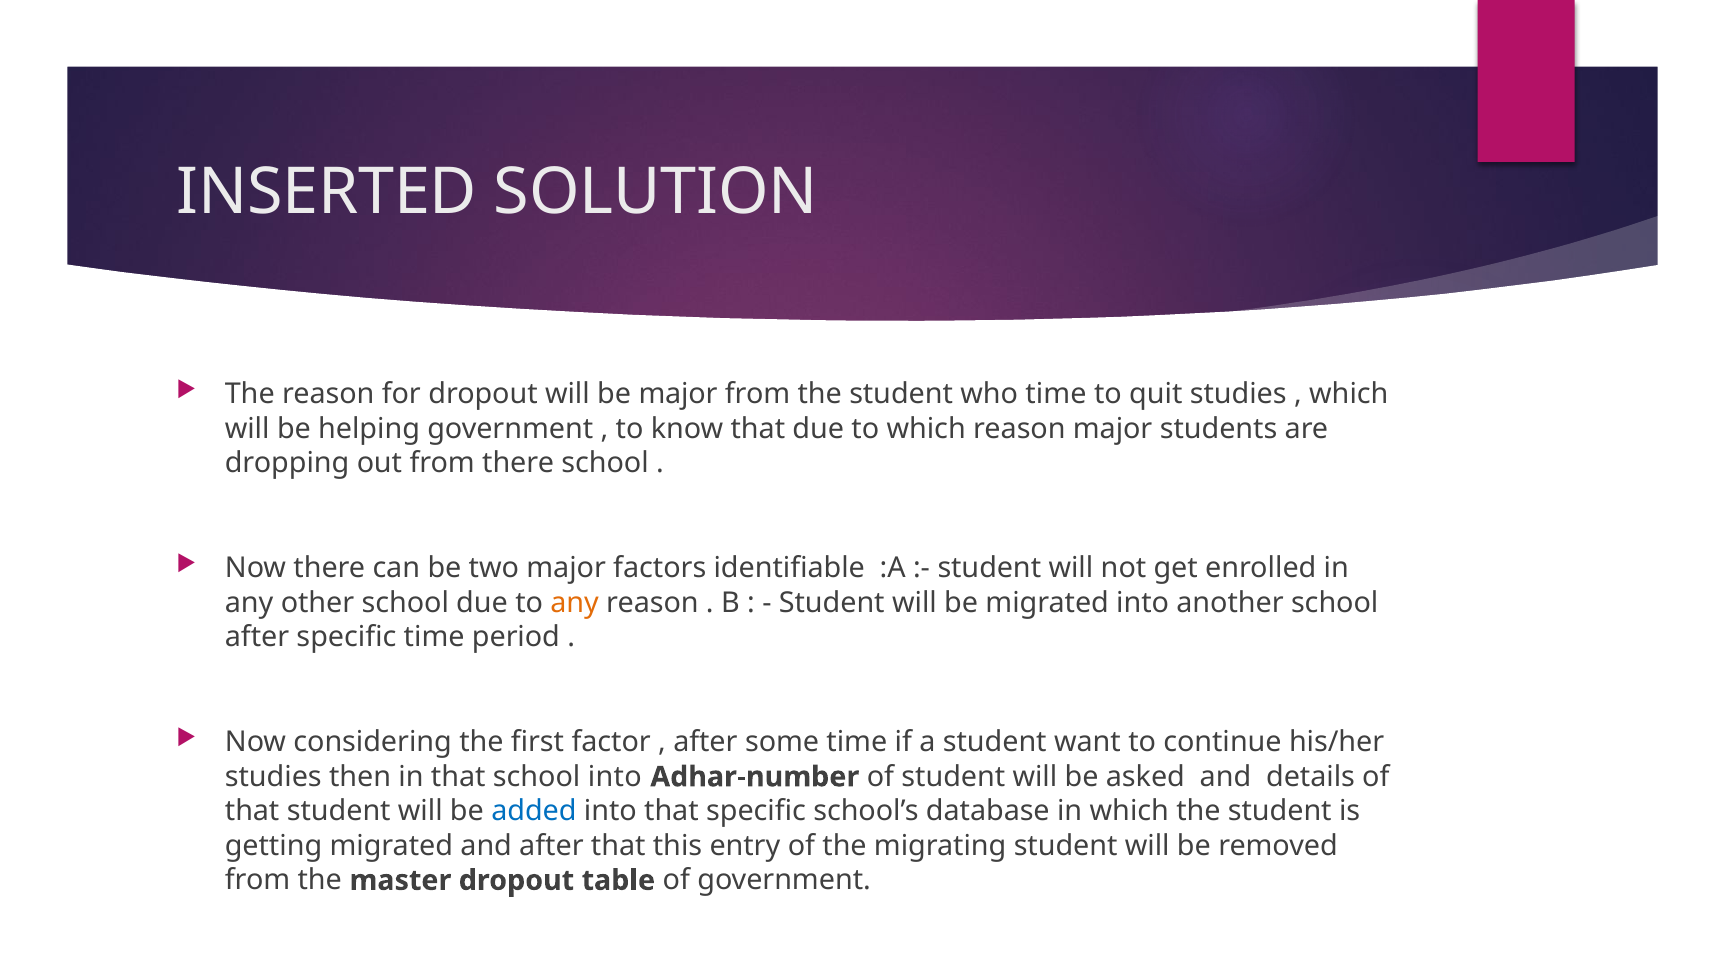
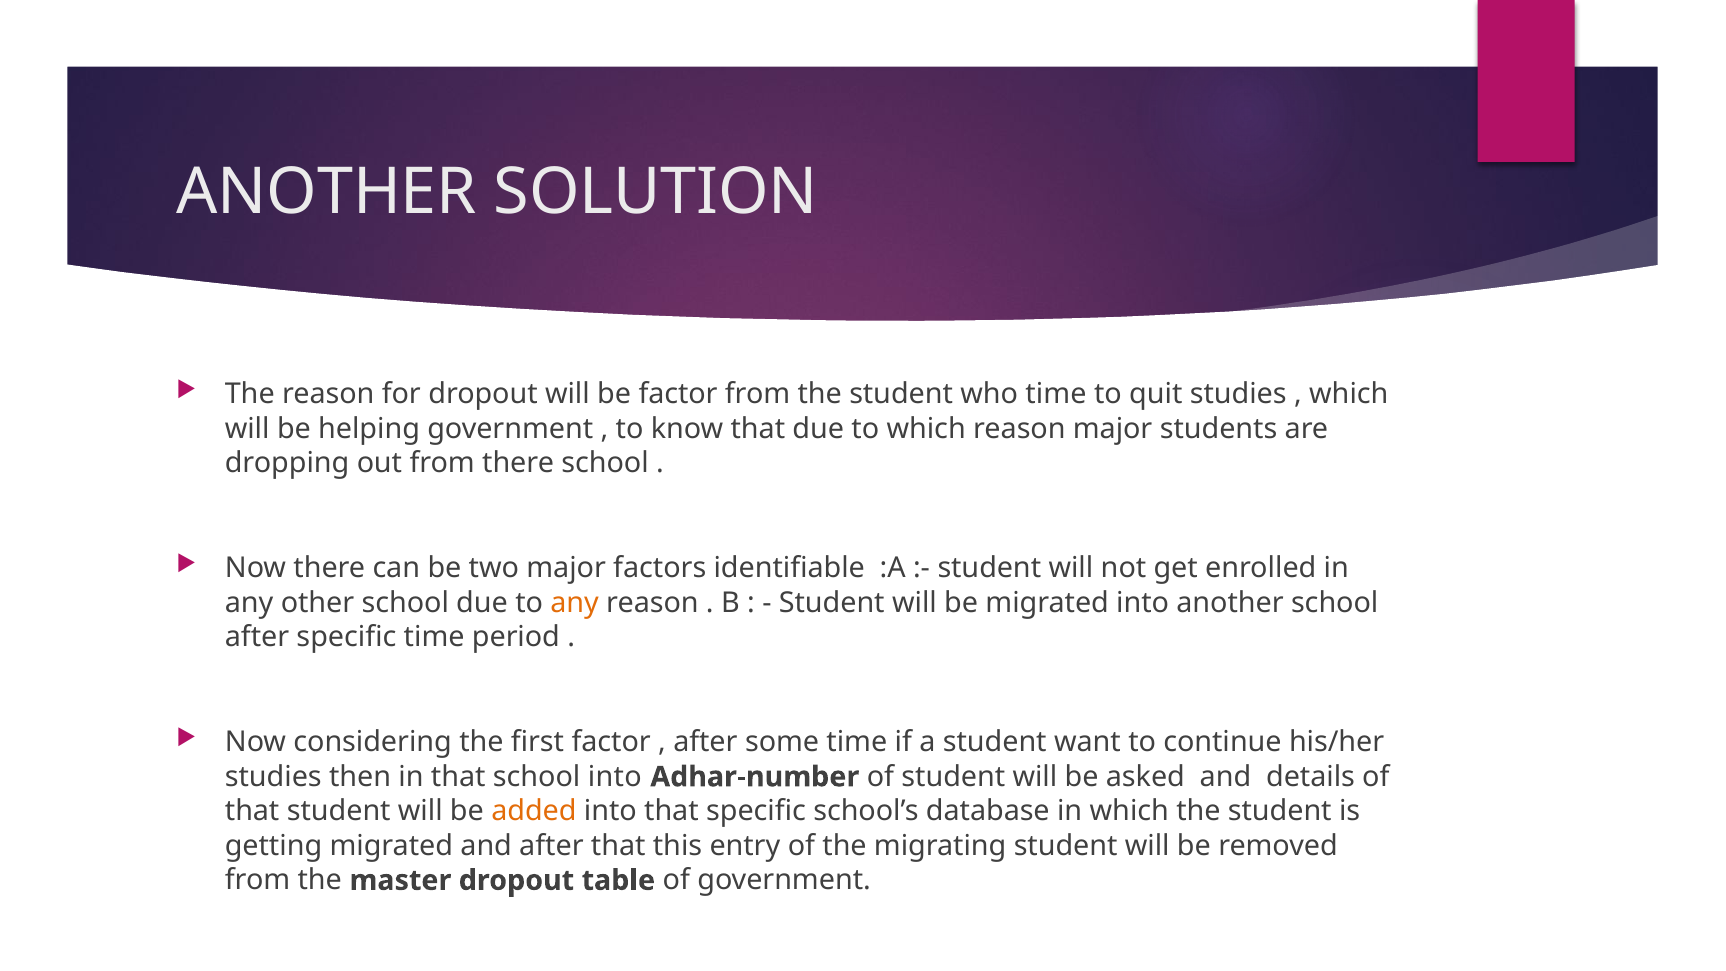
INSERTED at (327, 192): INSERTED -> ANOTHER
be major: major -> factor
added colour: blue -> orange
